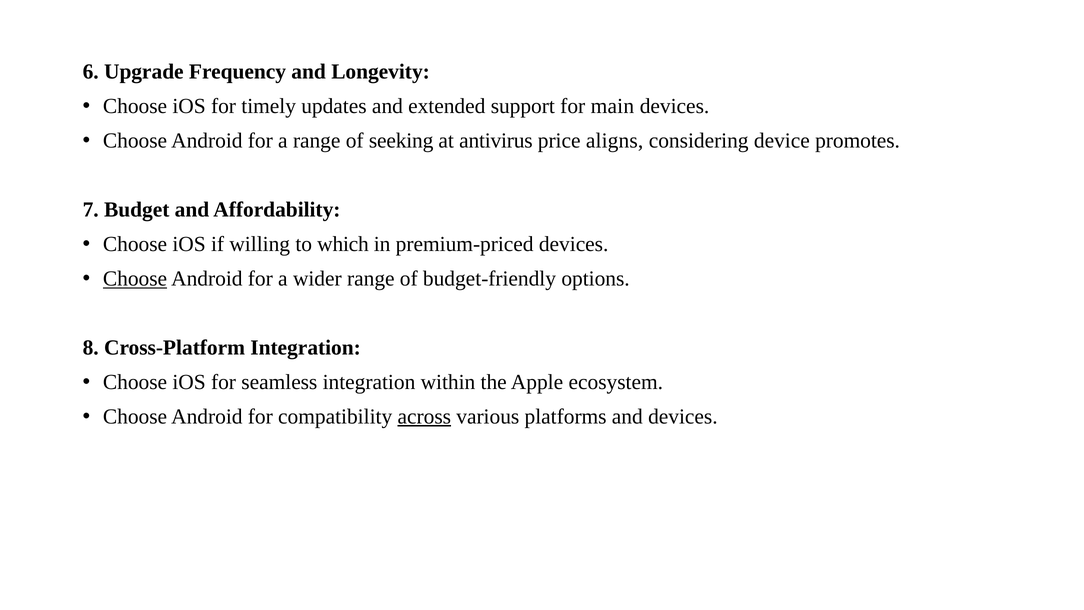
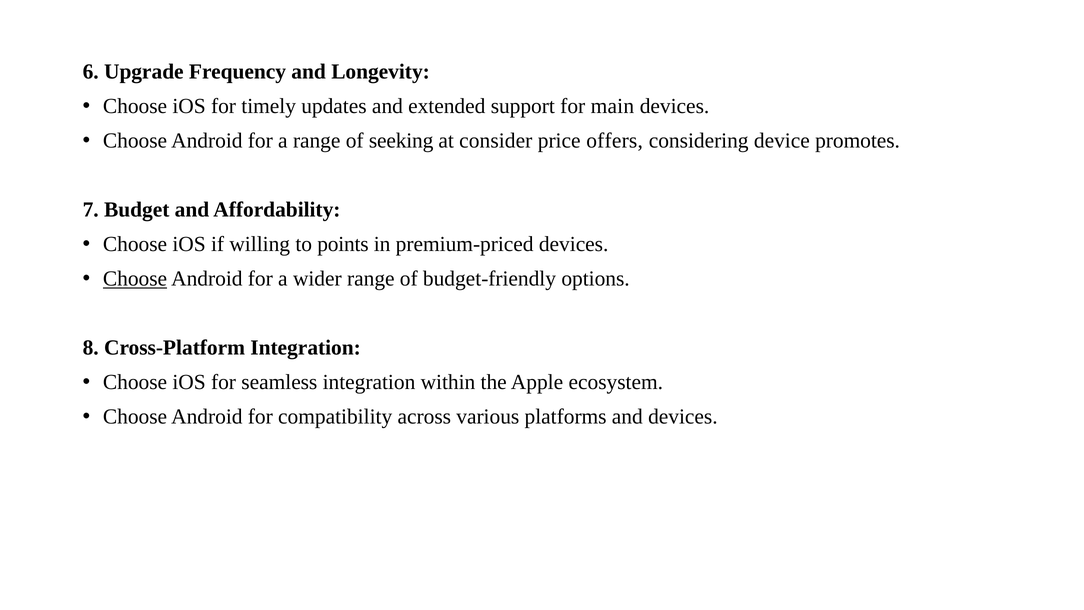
antivirus: antivirus -> consider
aligns: aligns -> offers
which: which -> points
across underline: present -> none
